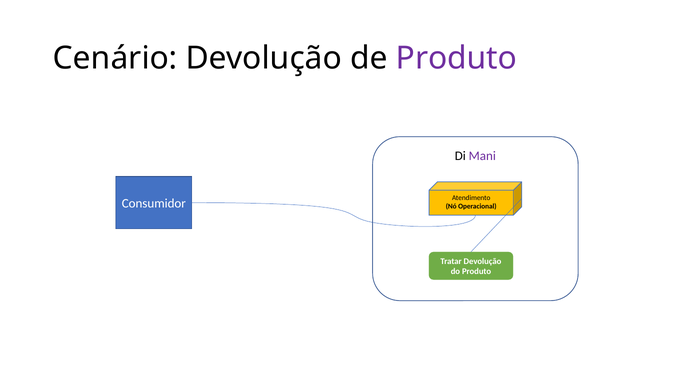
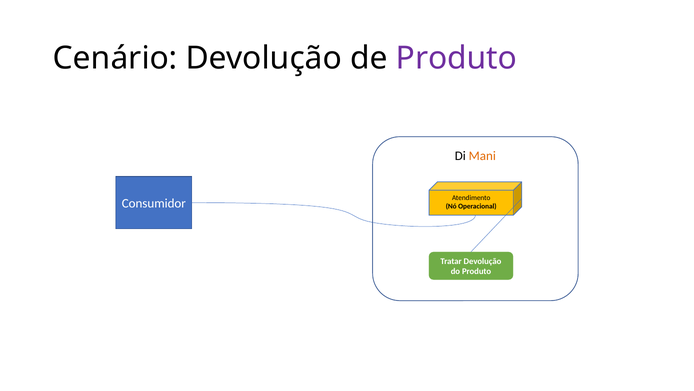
Mani colour: purple -> orange
